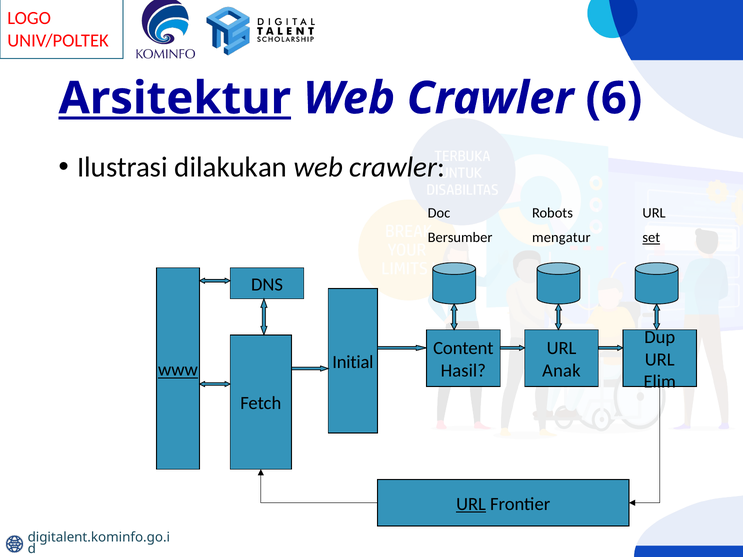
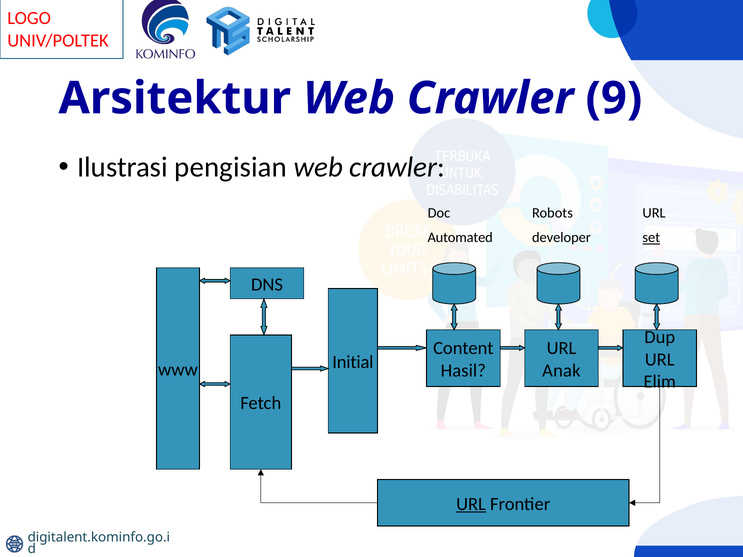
Arsitektur underline: present -> none
6: 6 -> 9
dilakukan: dilakukan -> pengisian
Bersumber: Bersumber -> Automated
mengatur: mengatur -> developer
www underline: present -> none
